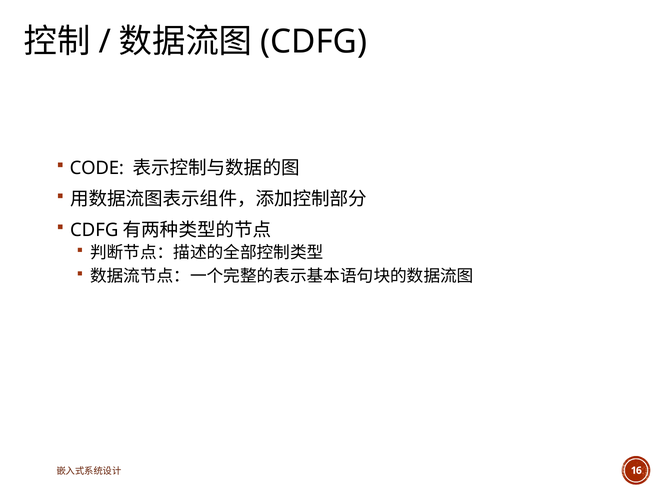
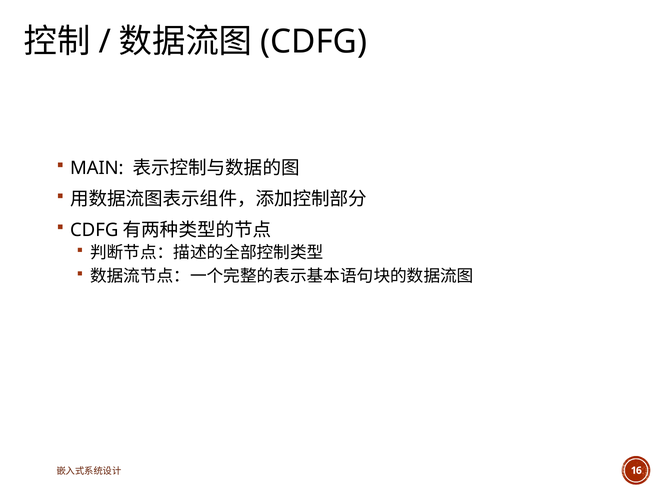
CODE: CODE -> MAIN
